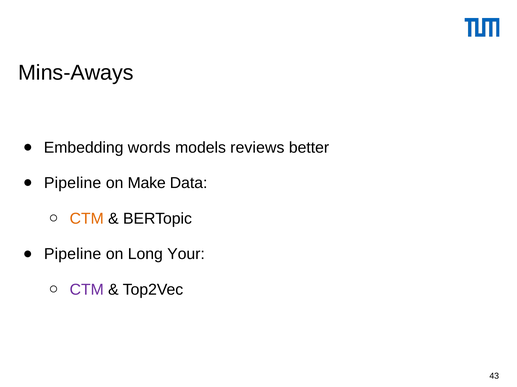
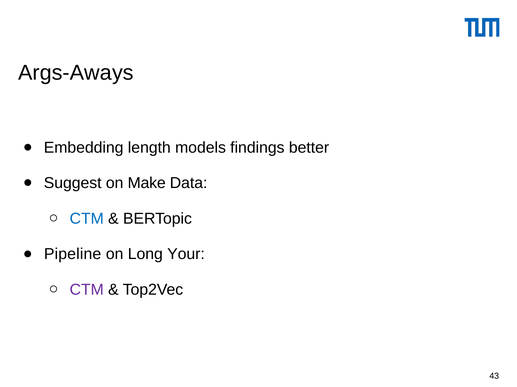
Mins-Aways: Mins-Aways -> Args-Aways
words: words -> length
reviews: reviews -> findings
Pipeline at (73, 183): Pipeline -> Suggest
CTM at (87, 219) colour: orange -> blue
